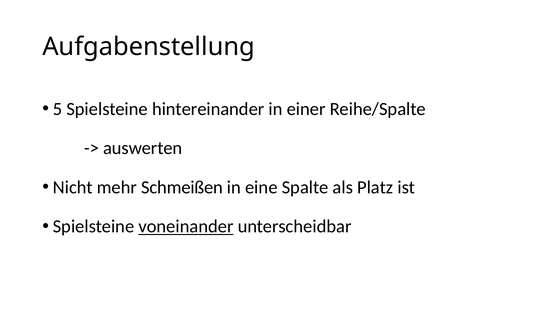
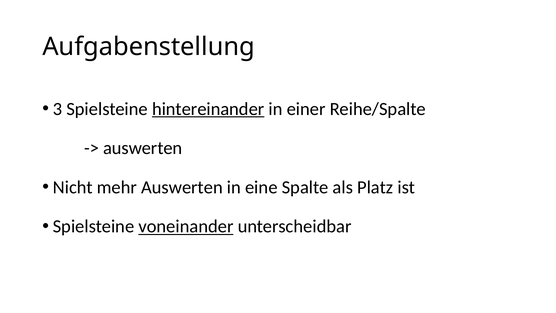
5: 5 -> 3
hintereinander underline: none -> present
mehr Schmeißen: Schmeißen -> Auswerten
